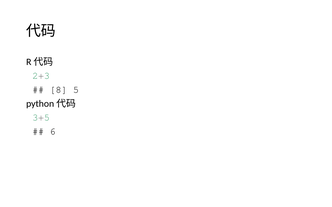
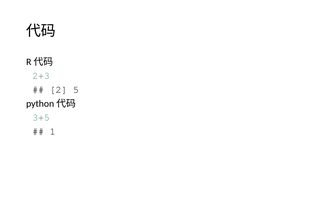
8: 8 -> 2
6: 6 -> 1
